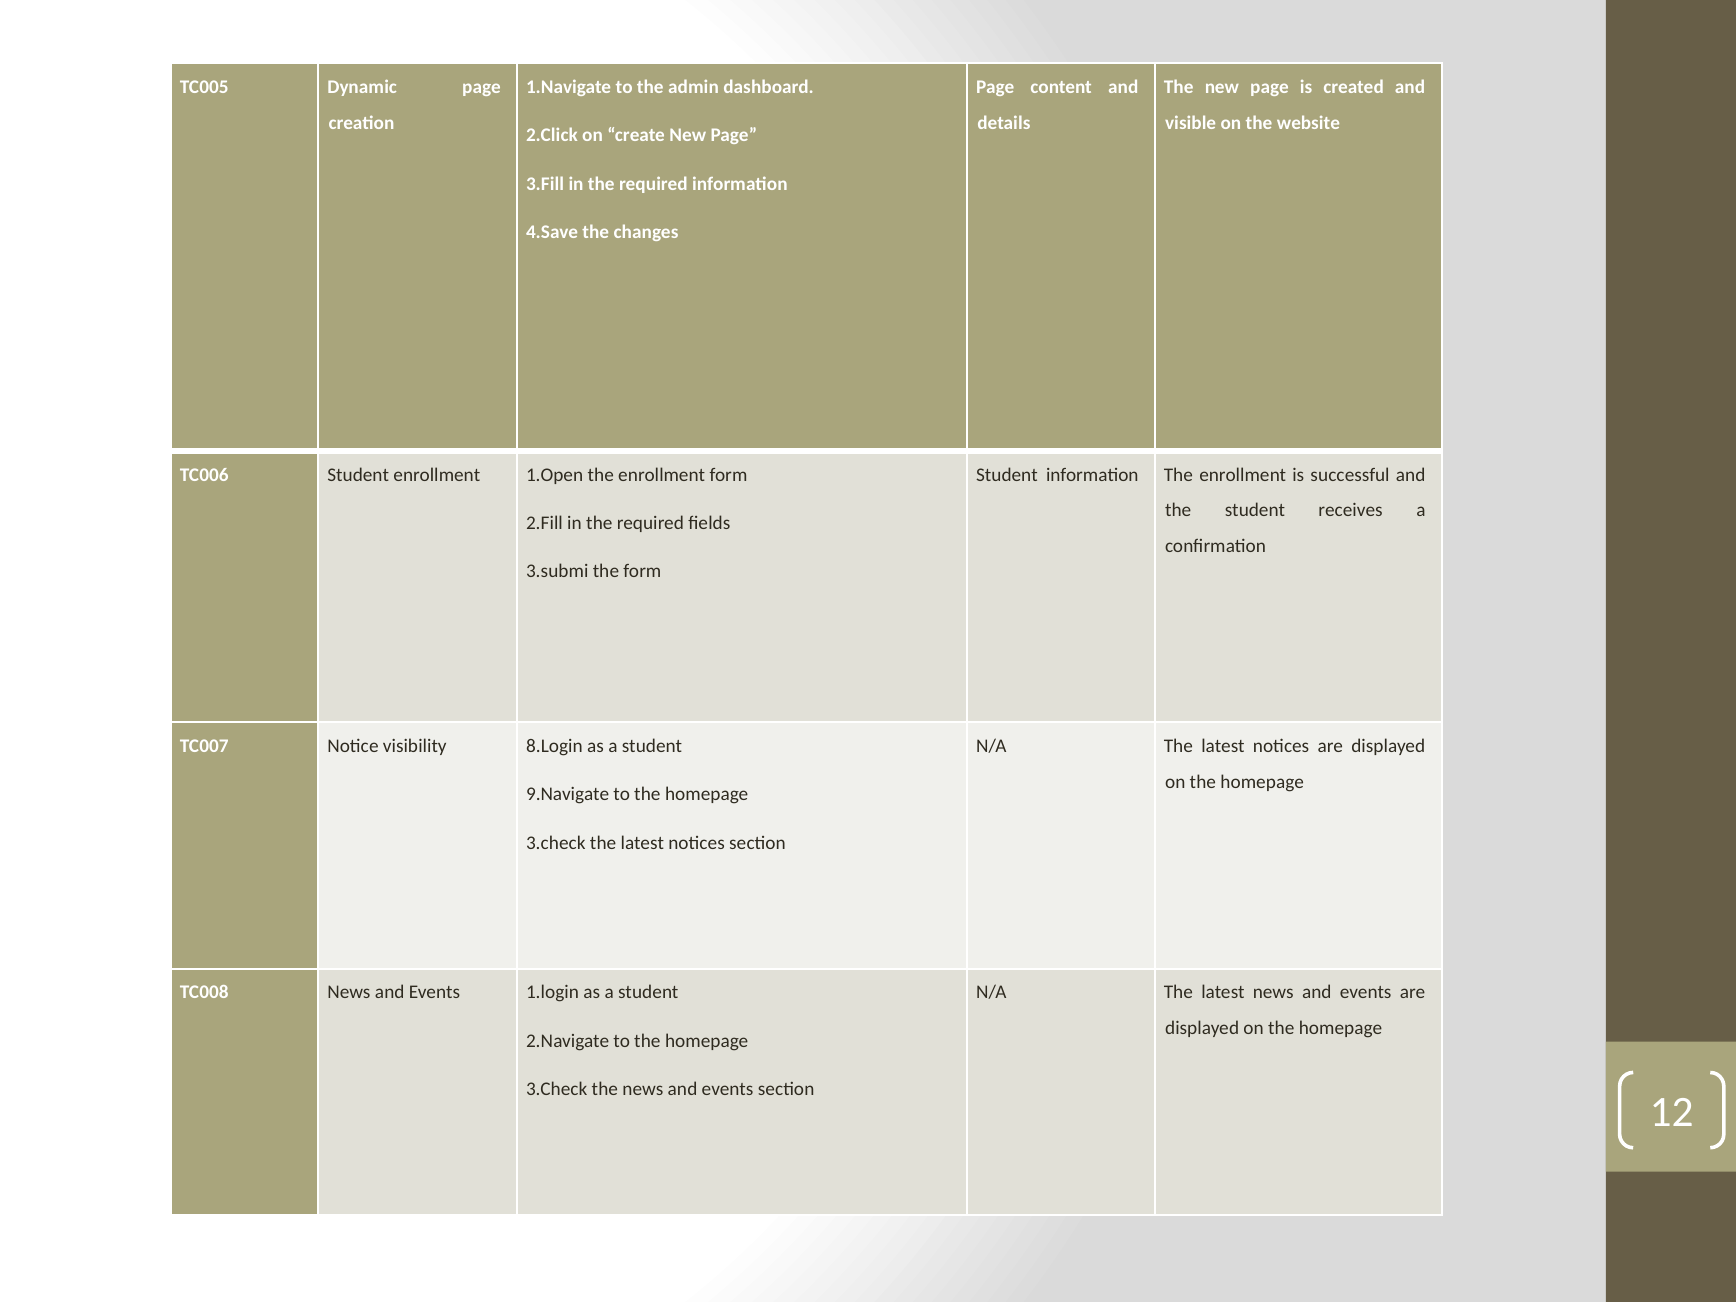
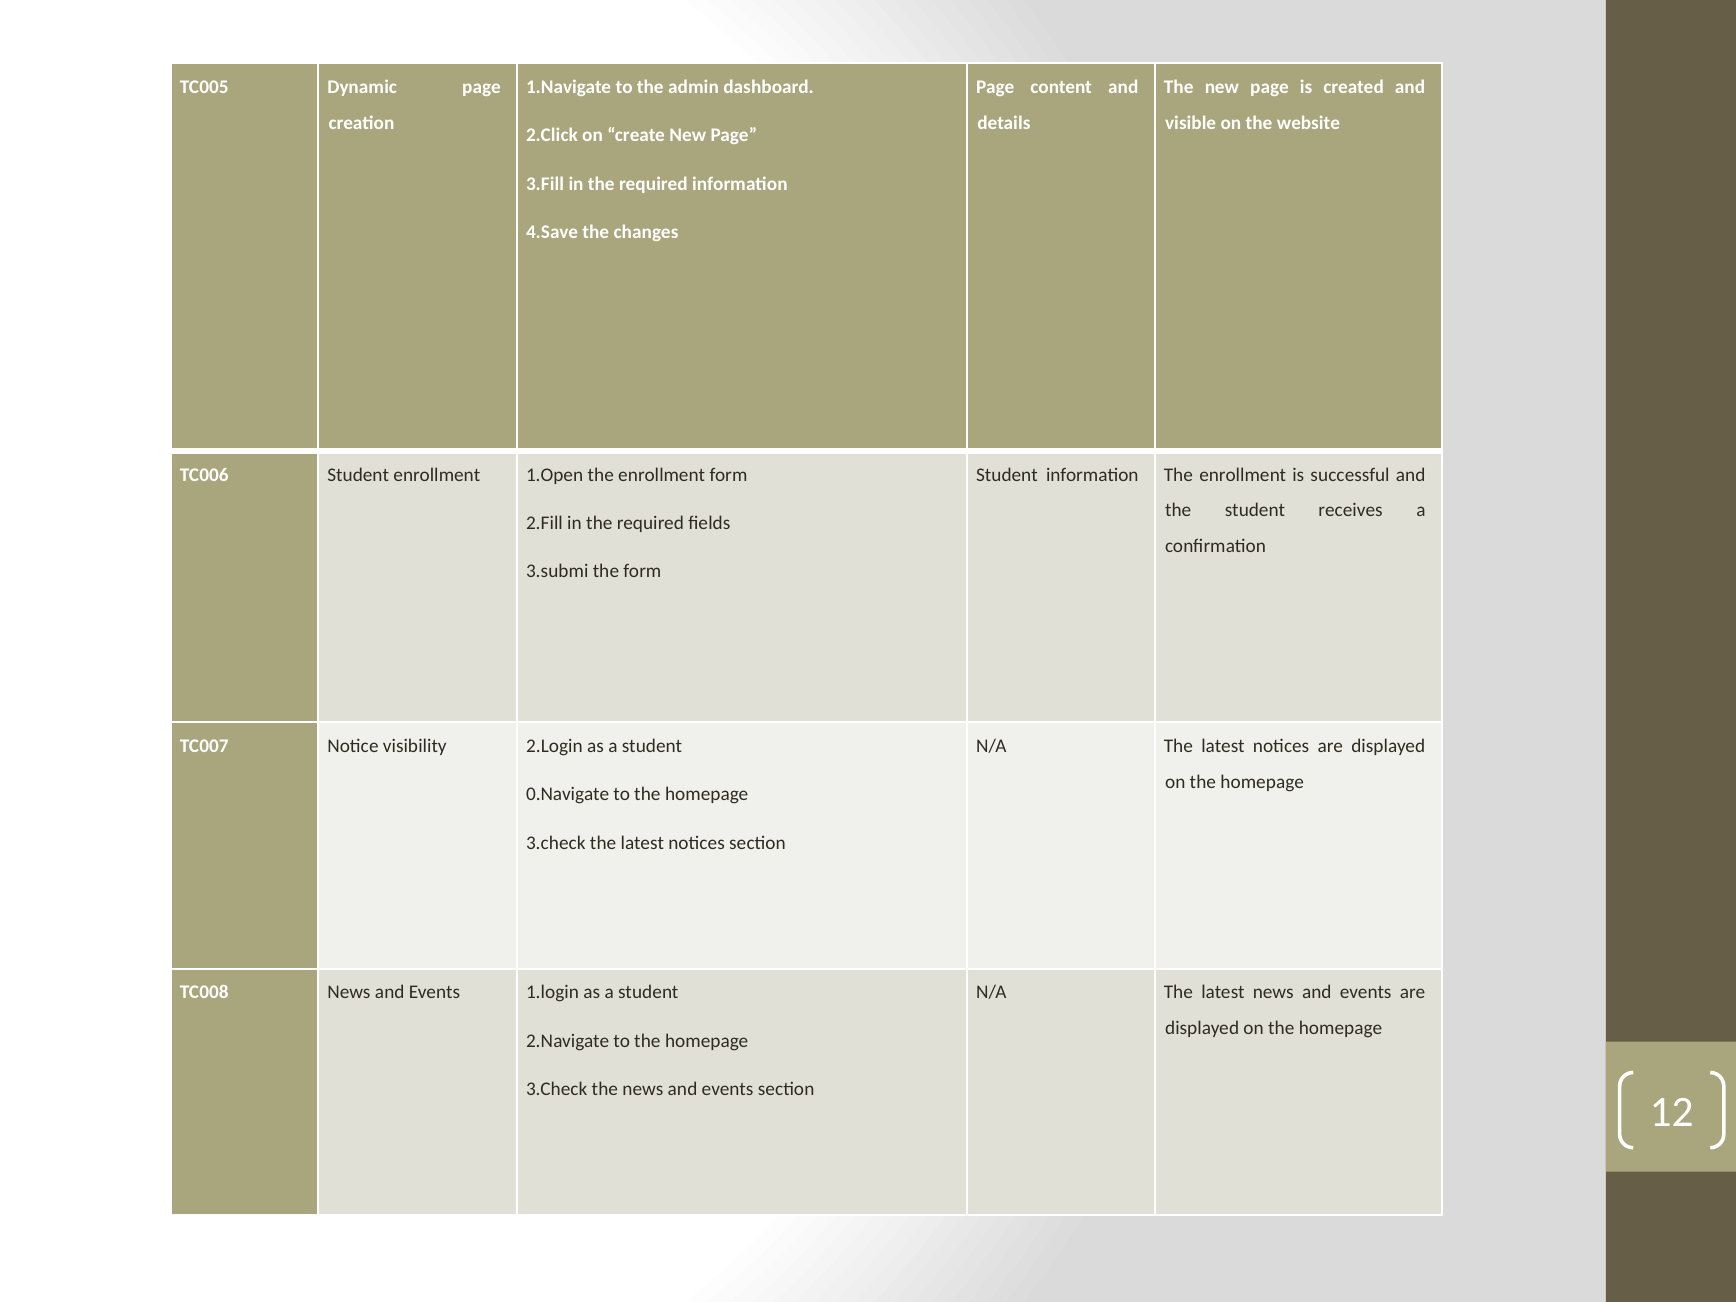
8.Login: 8.Login -> 2.Login
9.Navigate: 9.Navigate -> 0.Navigate
